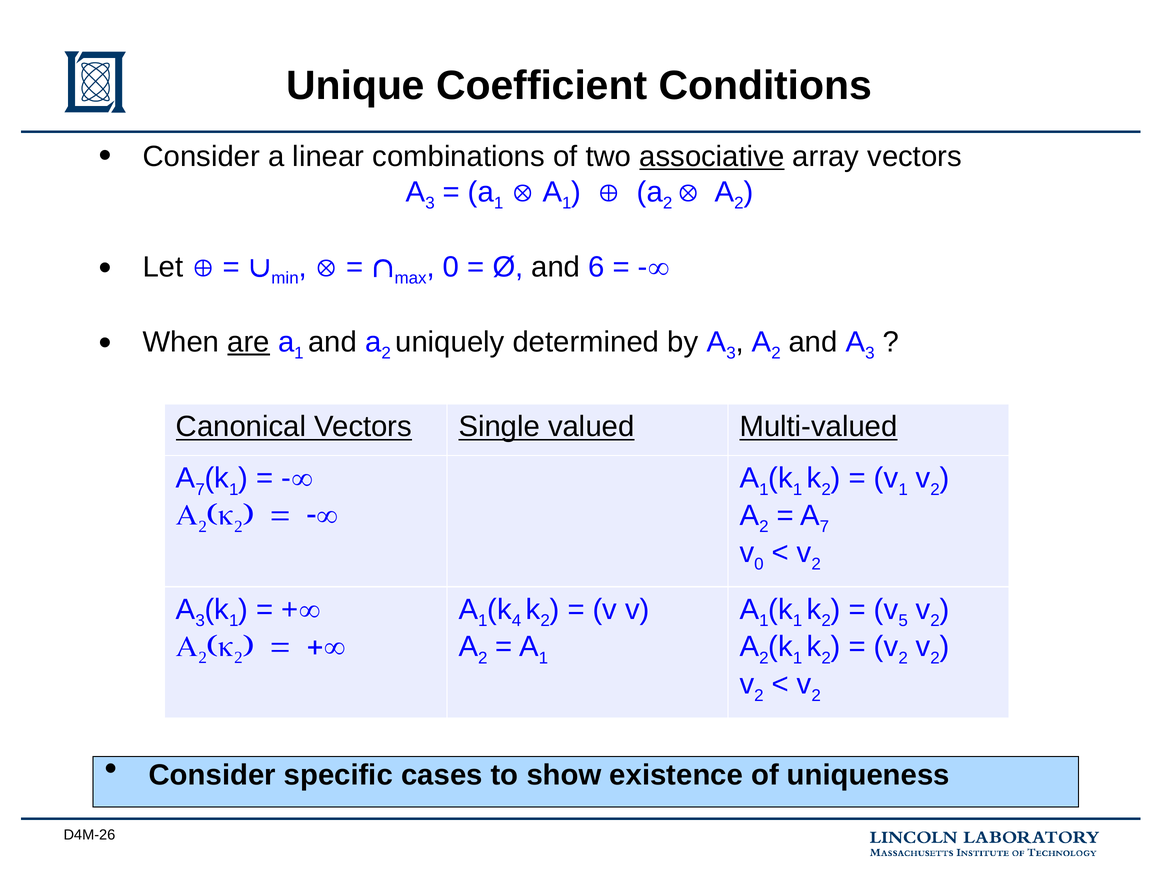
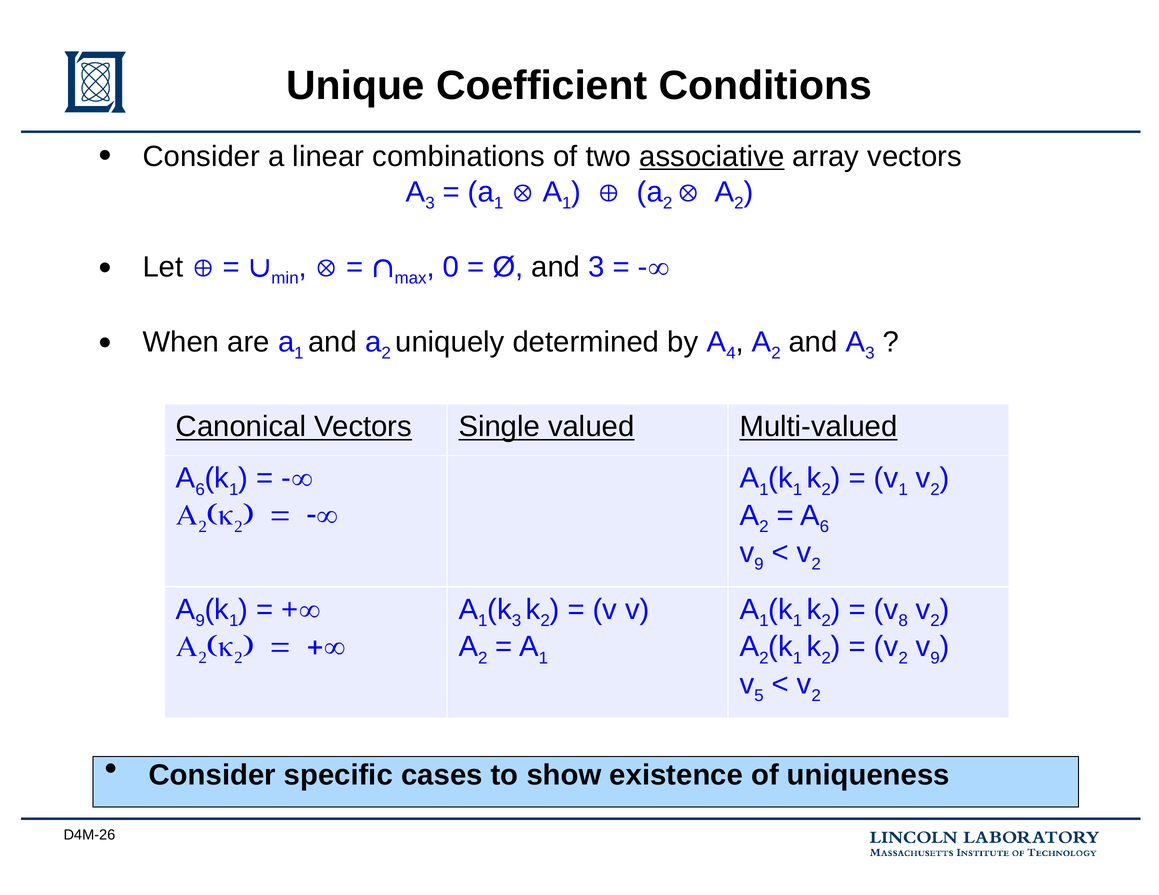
and 6: 6 -> 3
are underline: present -> none
by A 3: 3 -> 4
7 at (200, 490): 7 -> 6
7 at (824, 527): 7 -> 6
0 at (759, 565): 0 -> 9
3 at (200, 621): 3 -> 9
4 at (517, 621): 4 -> 3
5: 5 -> 8
2 at (935, 659): 2 -> 9
2 at (759, 696): 2 -> 5
